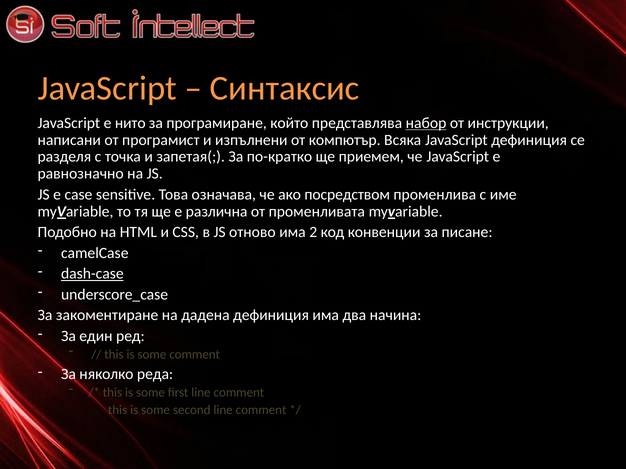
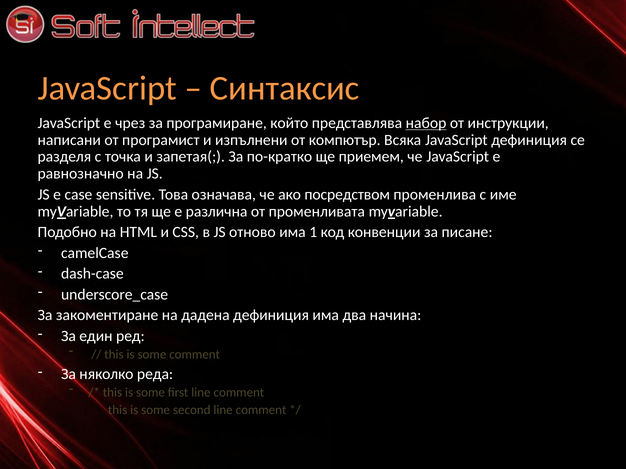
нито: нито -> чрез
2: 2 -> 1
dash-case underline: present -> none
